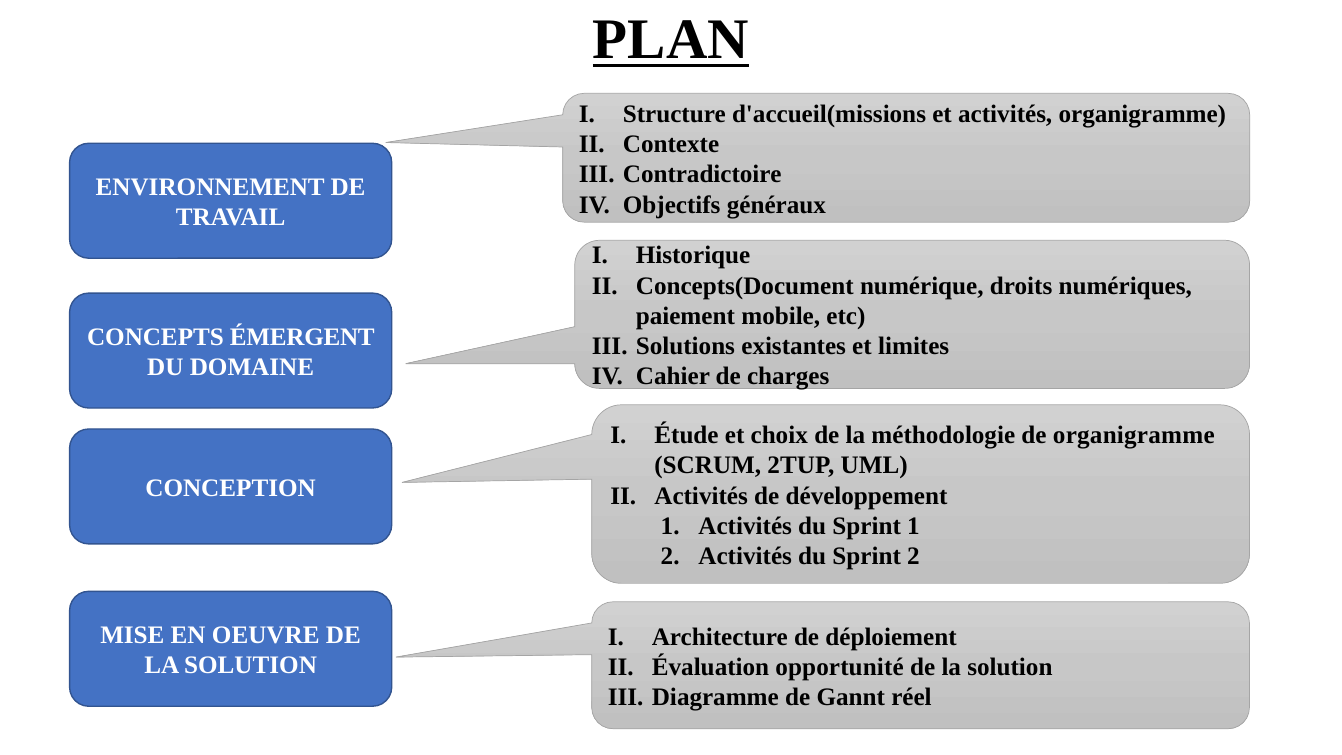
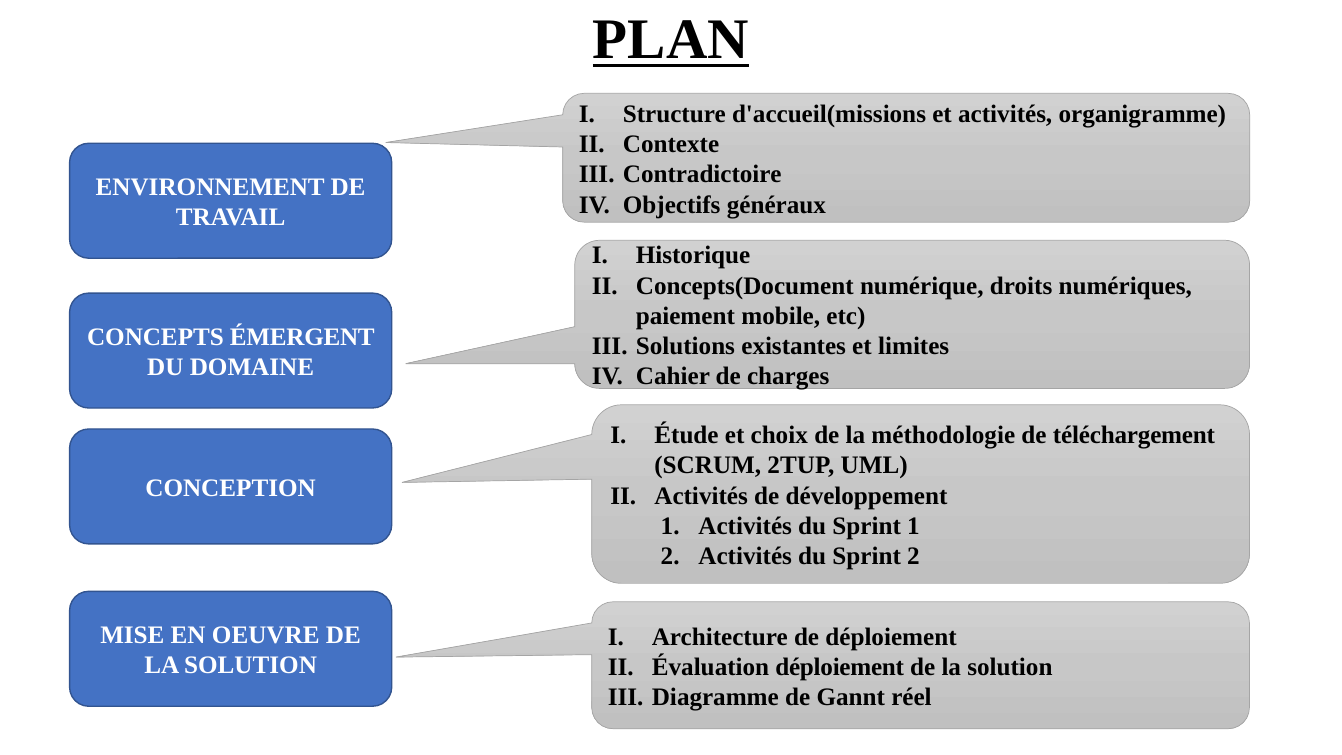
de organigramme: organigramme -> téléchargement
Évaluation opportunité: opportunité -> déploiement
